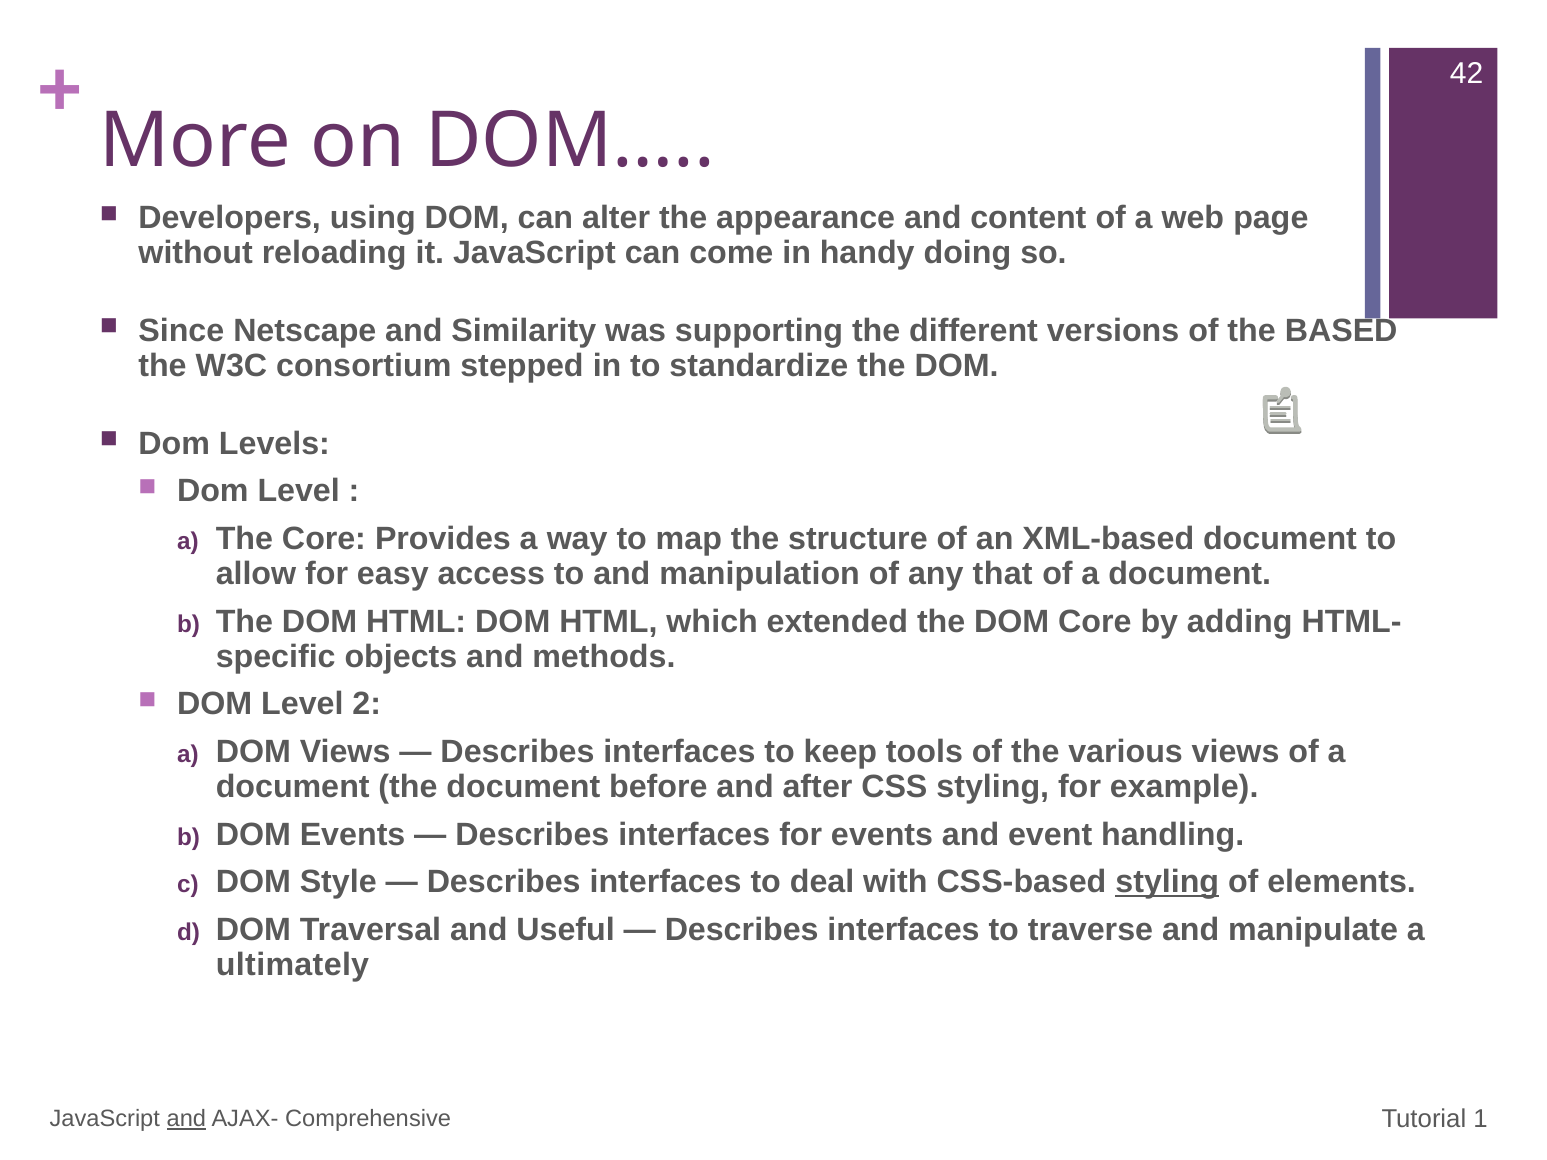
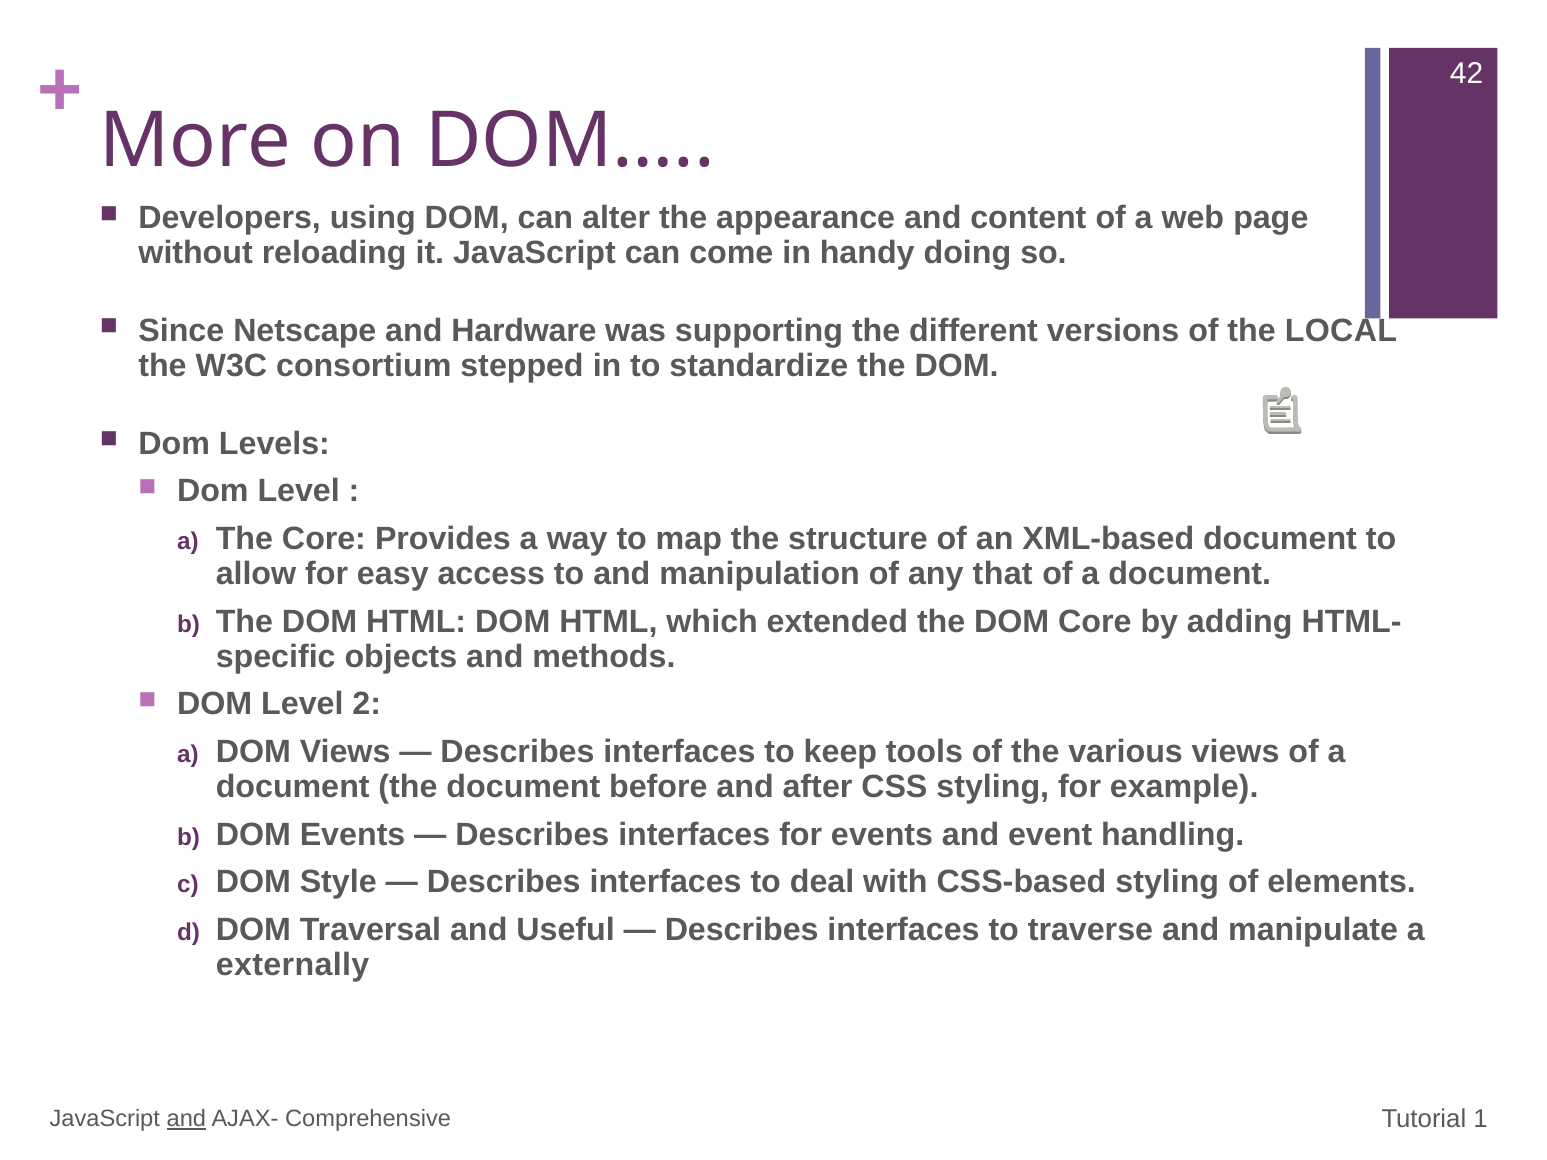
Similarity: Similarity -> Hardware
BASED: BASED -> LOCAL
styling at (1167, 882) underline: present -> none
ultimately: ultimately -> externally
